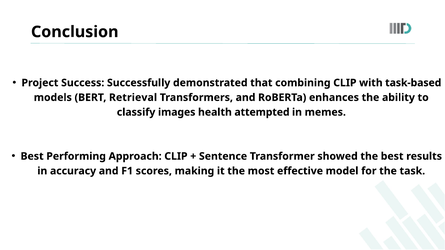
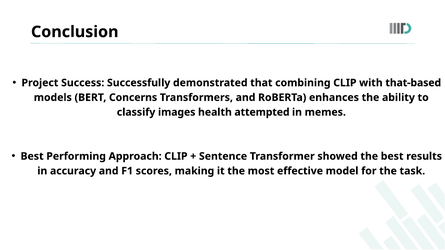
task-based: task-based -> that-based
Retrieval: Retrieval -> Concerns
